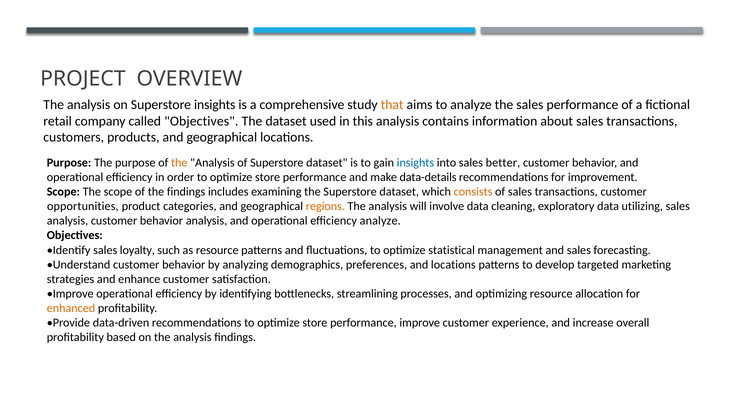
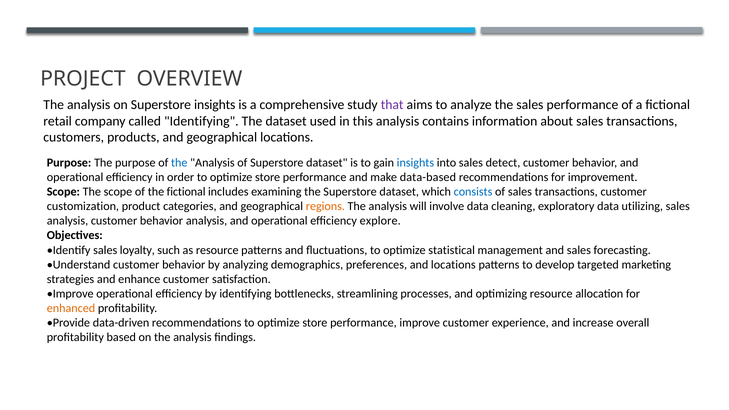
that colour: orange -> purple
called Objectives: Objectives -> Identifying
the at (179, 163) colour: orange -> blue
better: better -> detect
data-details: data-details -> data-based
the findings: findings -> fictional
consists colour: orange -> blue
opportunities: opportunities -> customization
efficiency analyze: analyze -> explore
